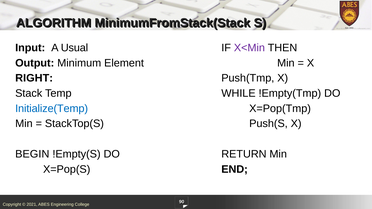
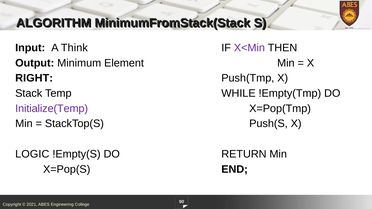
Usual: Usual -> Think
Initialize(Temp colour: blue -> purple
BEGIN: BEGIN -> LOGIC
